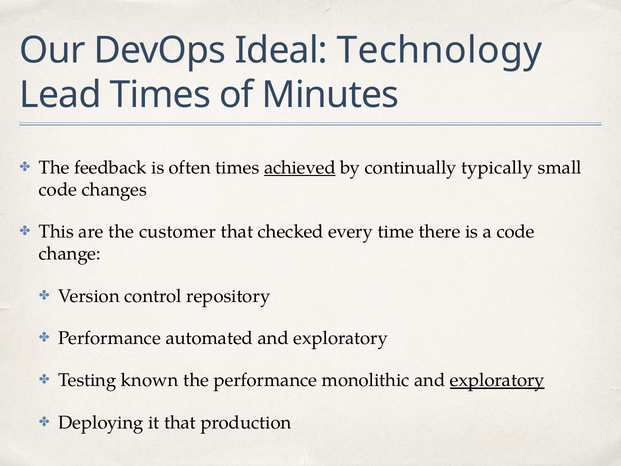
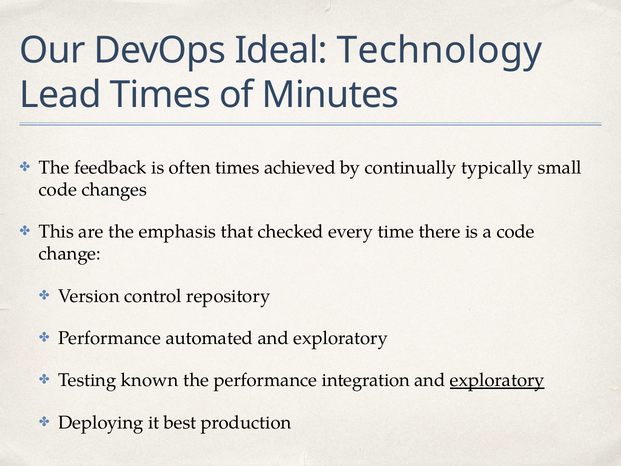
achieved underline: present -> none
customer: customer -> emphasis
monolithic: monolithic -> integration
it that: that -> best
